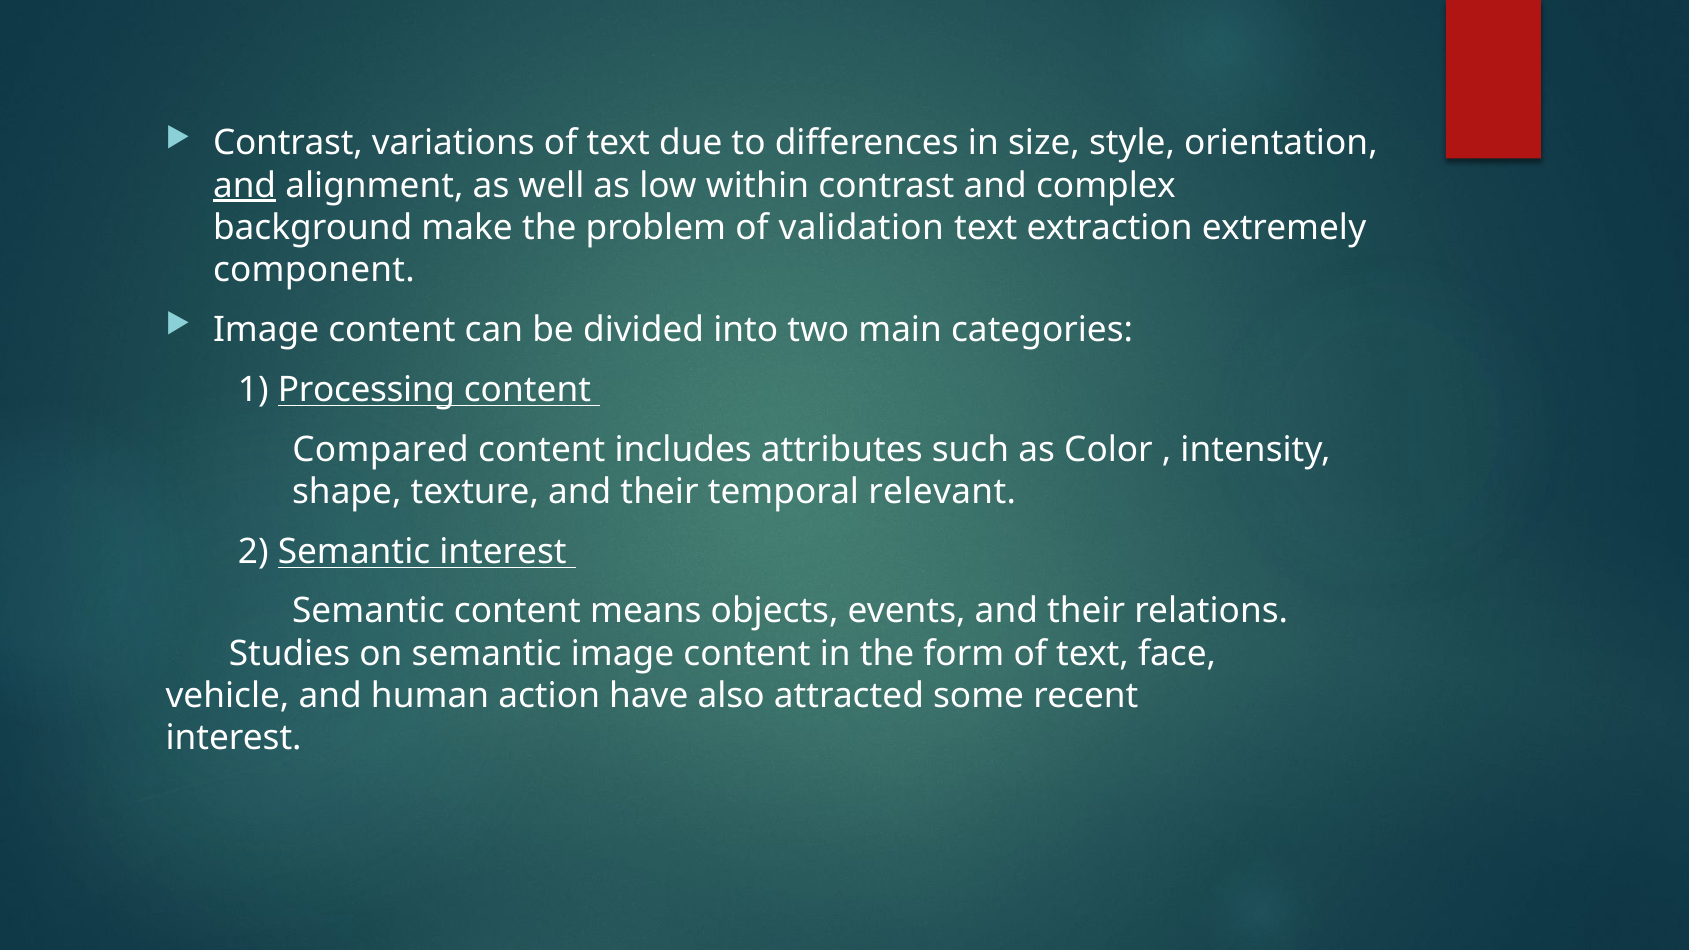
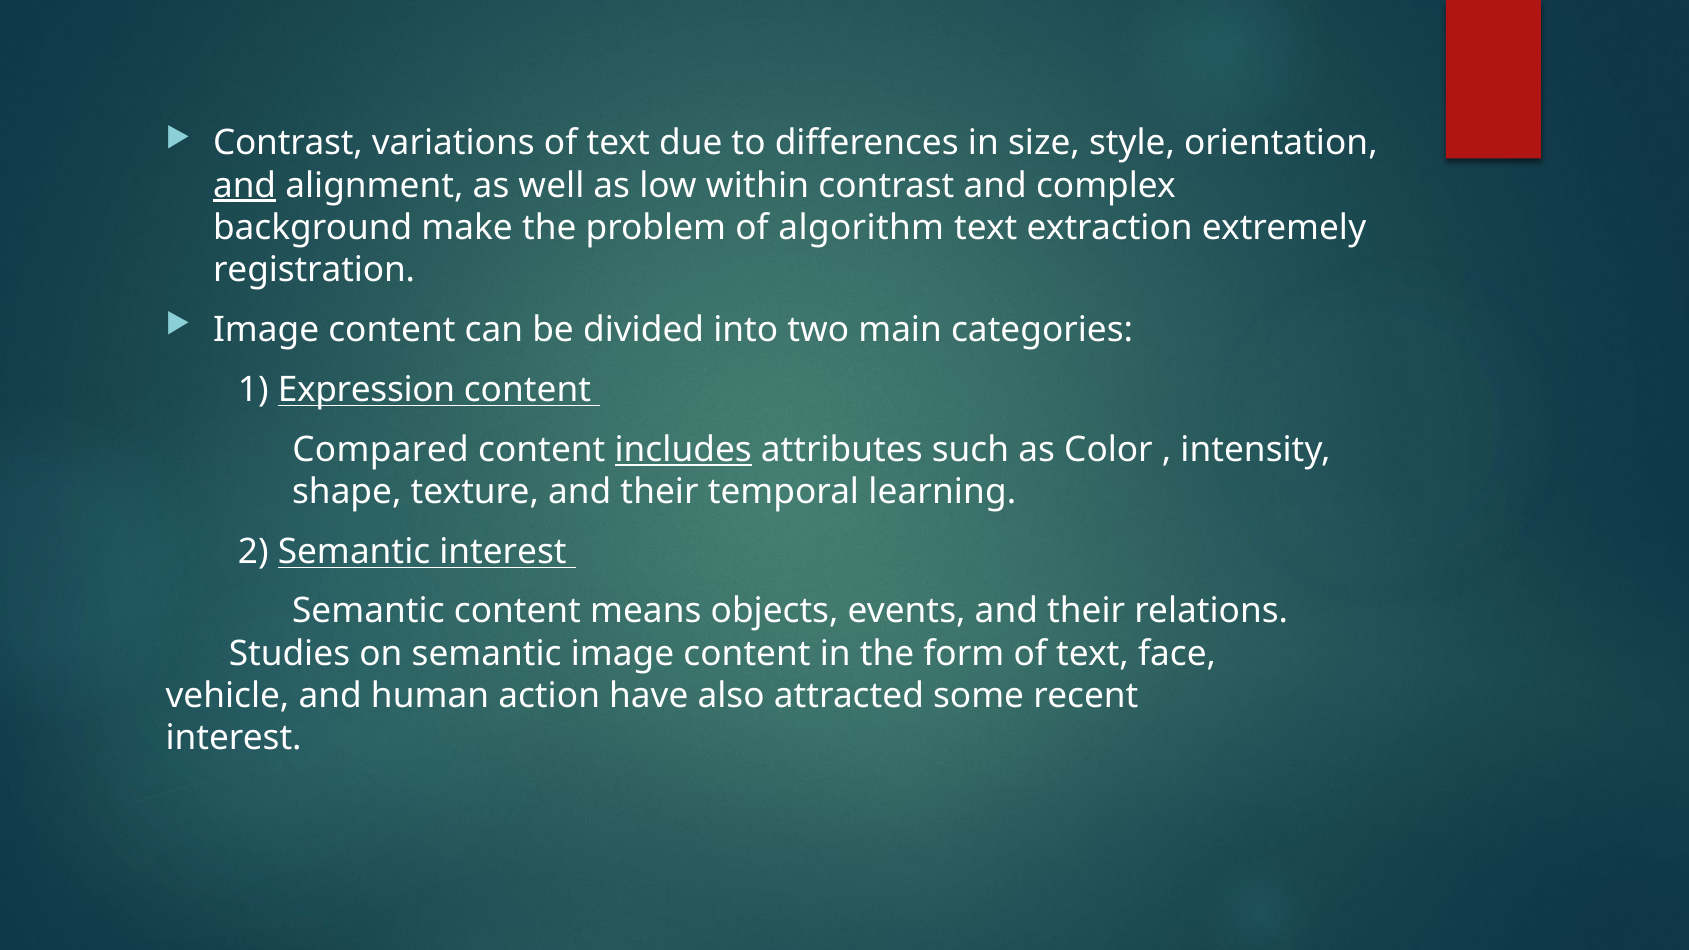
validation: validation -> algorithm
component: component -> registration
Processing: Processing -> Expression
includes underline: none -> present
relevant: relevant -> learning
